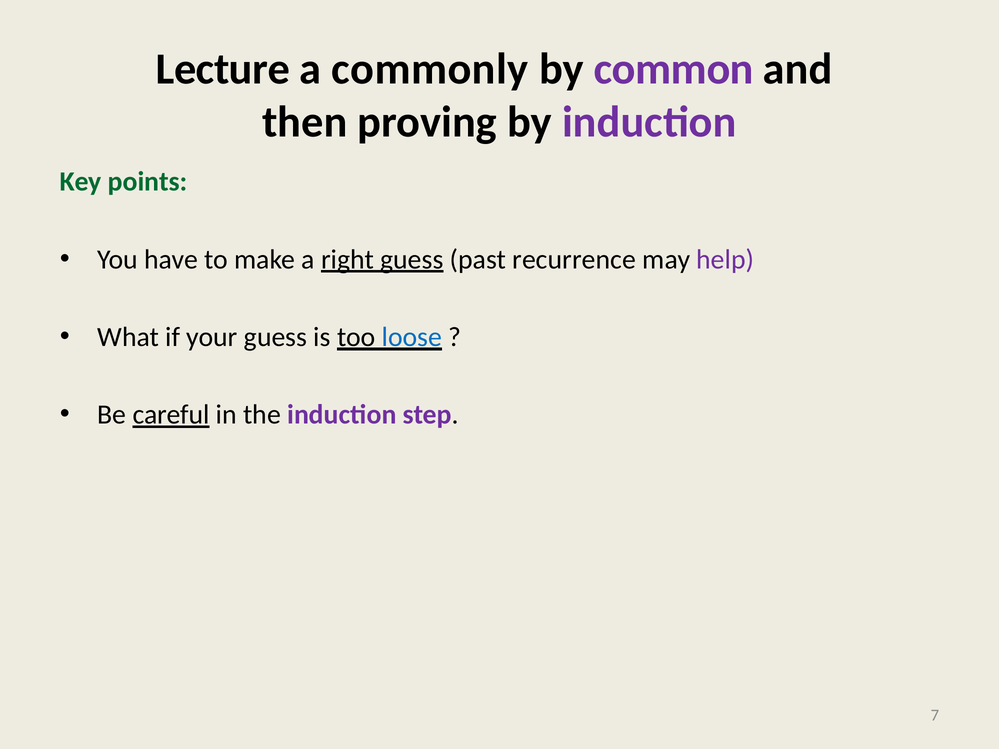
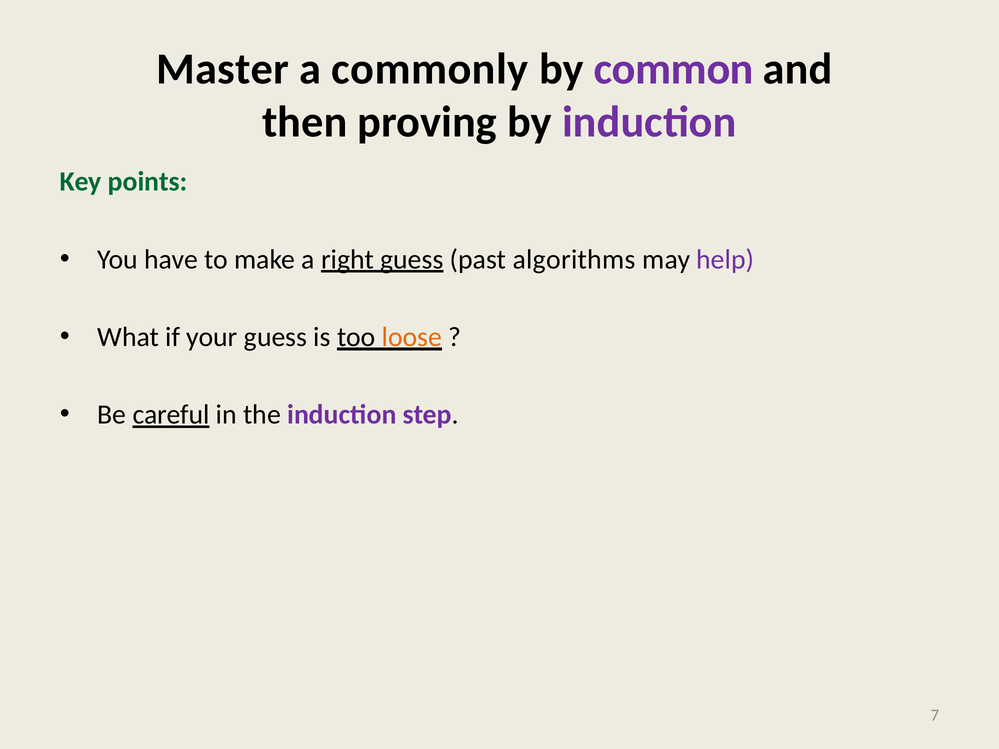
Lecture: Lecture -> Master
recurrence: recurrence -> algorithms
loose colour: blue -> orange
